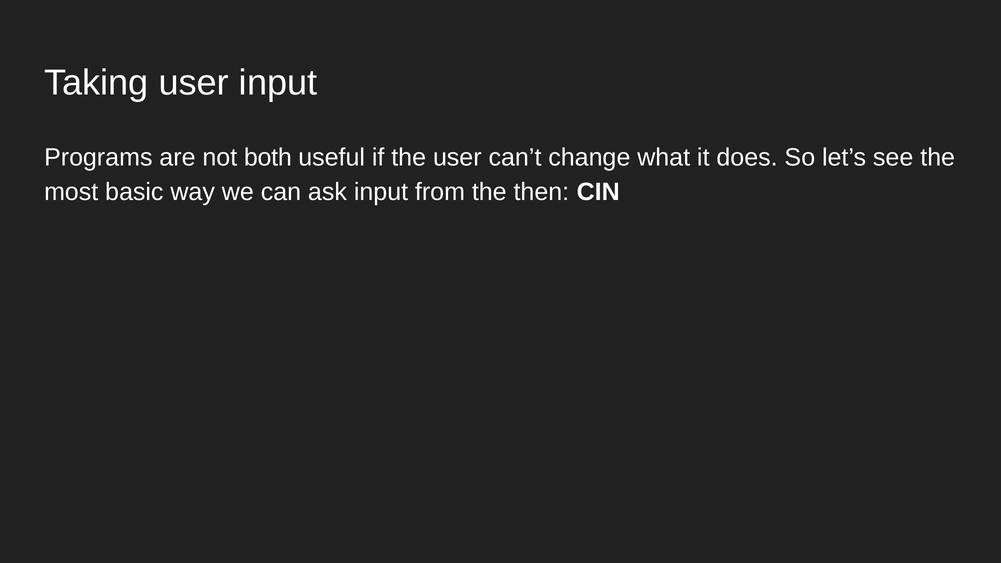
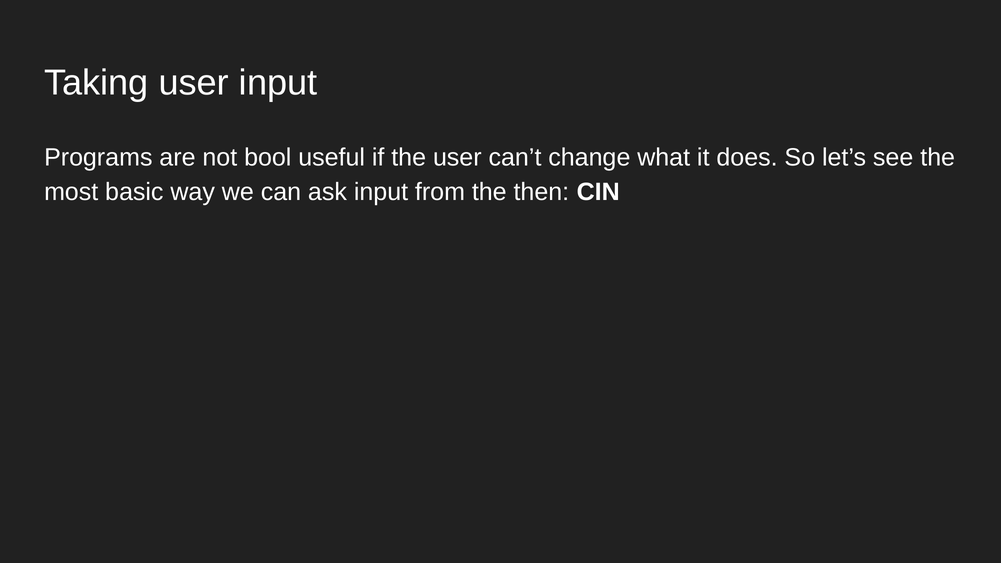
both: both -> bool
